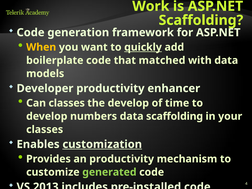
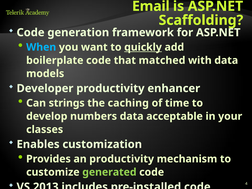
Work: Work -> Email
When colour: yellow -> light blue
Can classes: classes -> strings
the develop: develop -> caching
data scaffolding: scaffolding -> acceptable
customization underline: present -> none
